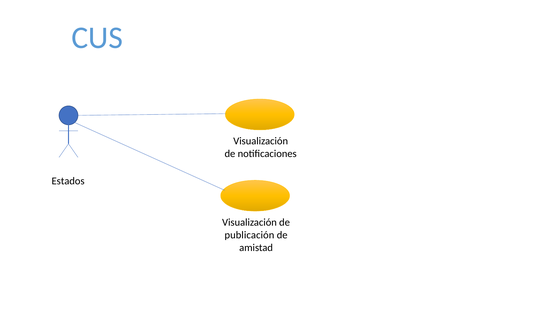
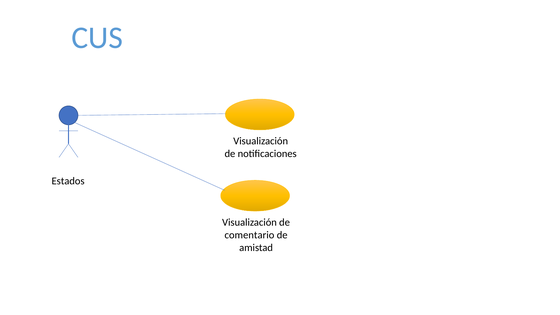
publicación: publicación -> comentario
